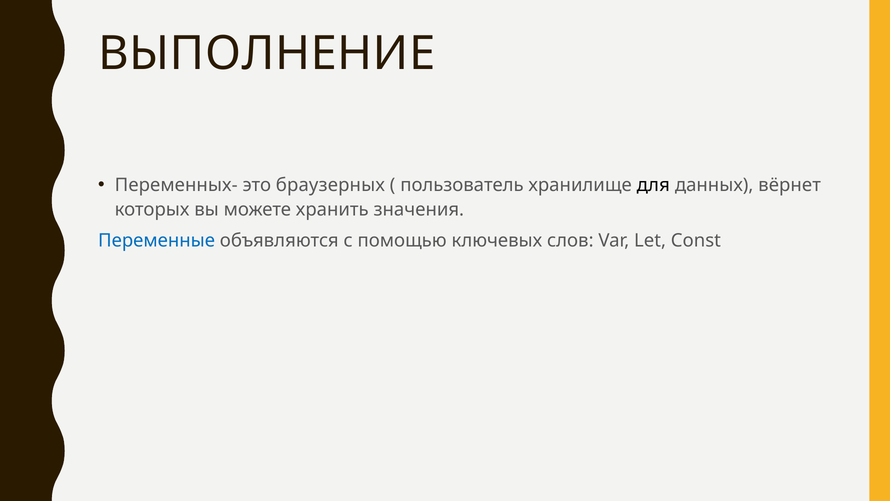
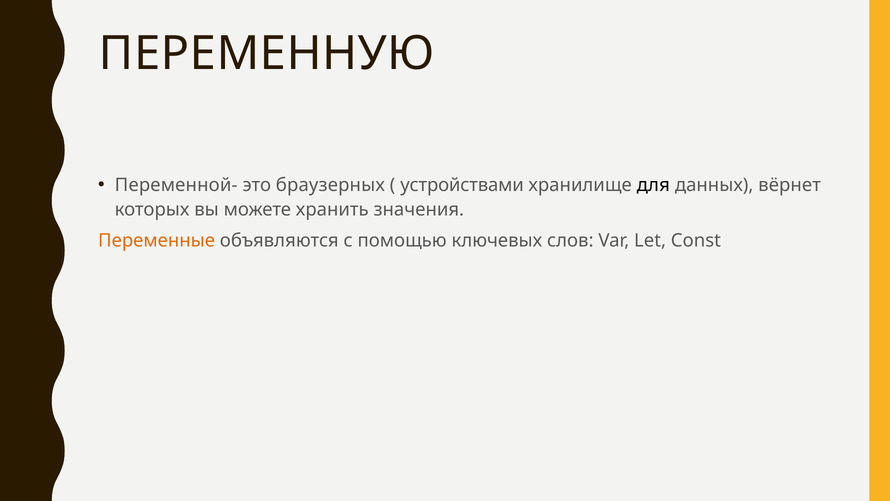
ВЫПОЛНЕНИЕ: ВЫПОЛНЕНИЕ -> ПЕРЕМЕННУЮ
Переменных-: Переменных- -> Переменной-
пользователь: пользователь -> устройствами
Переменные colour: blue -> orange
